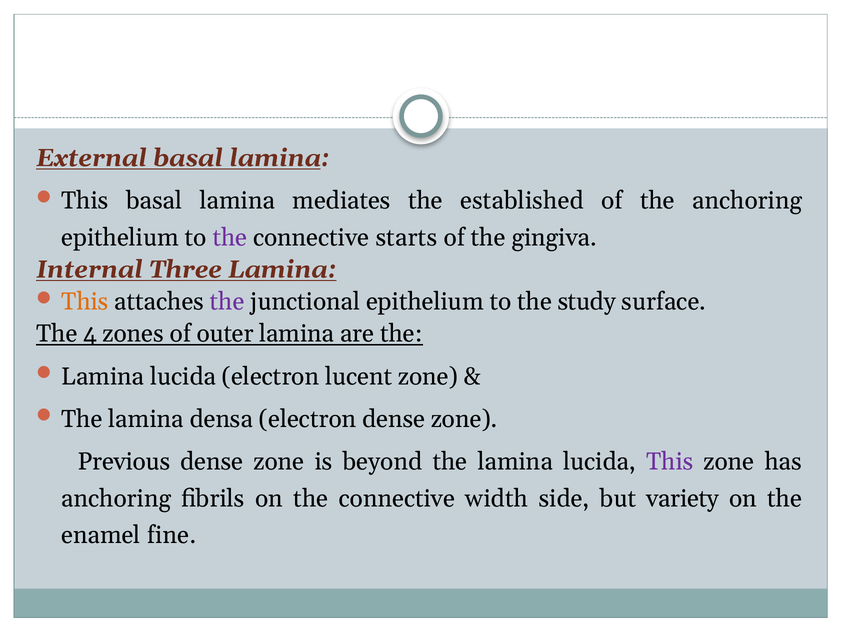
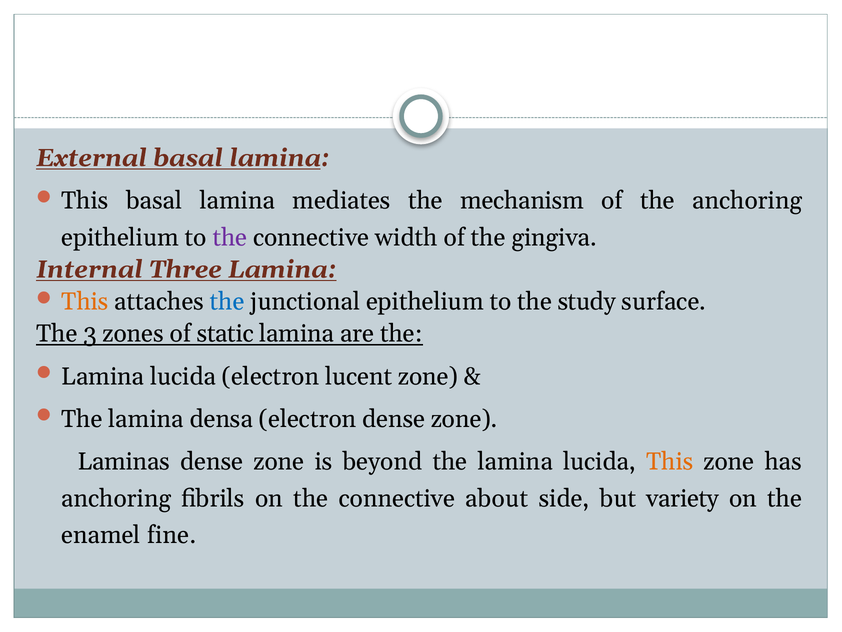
established: established -> mechanism
starts: starts -> width
the at (227, 301) colour: purple -> blue
4: 4 -> 3
outer: outer -> static
Previous: Previous -> Laminas
This at (670, 461) colour: purple -> orange
width: width -> about
